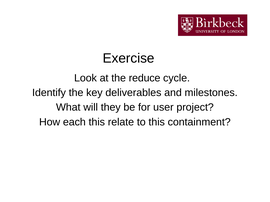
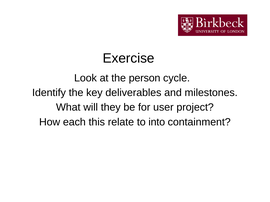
reduce: reduce -> person
to this: this -> into
